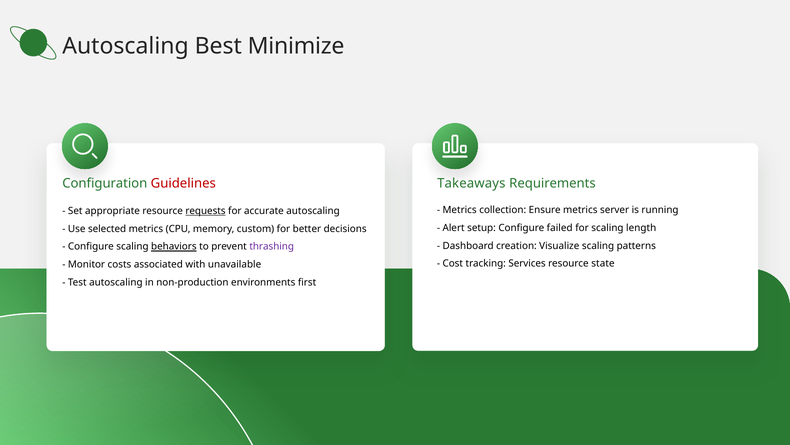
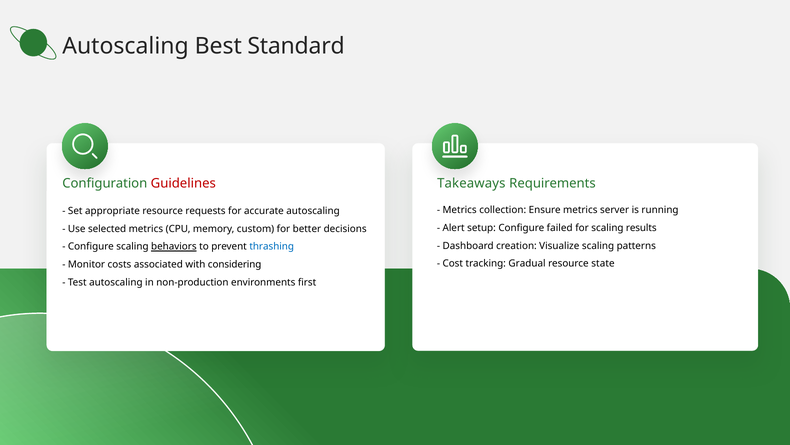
Minimize: Minimize -> Standard
requests underline: present -> none
length: length -> results
thrashing colour: purple -> blue
Services: Services -> Gradual
unavailable: unavailable -> considering
